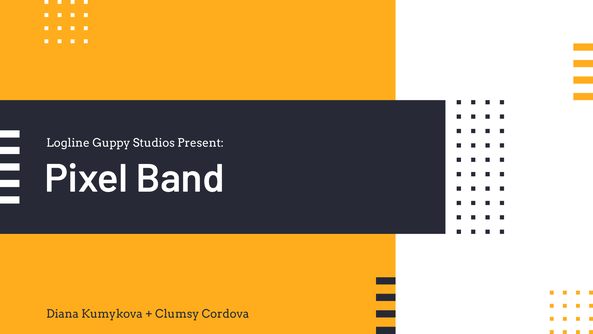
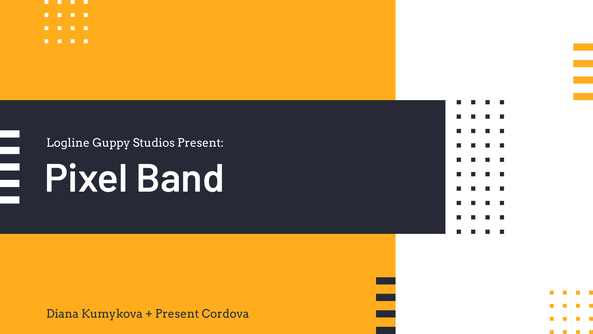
Clumsy at (177, 314): Clumsy -> Present
